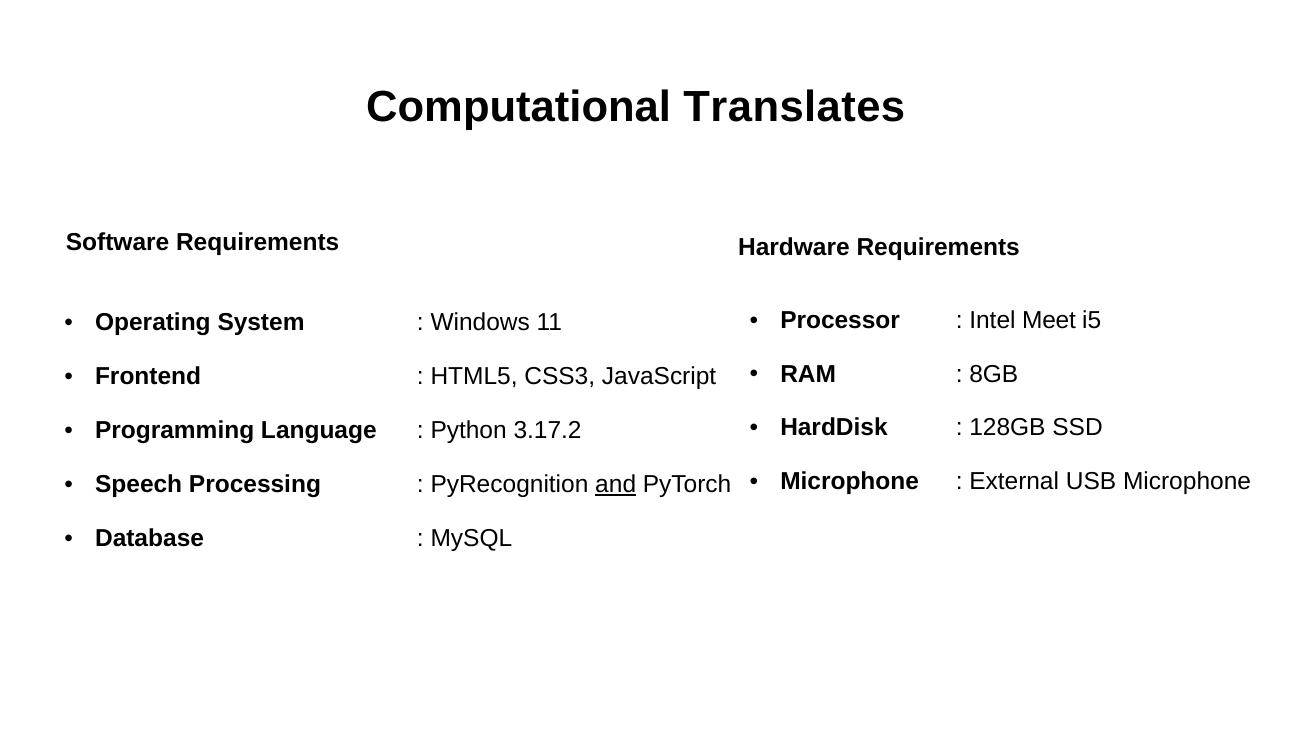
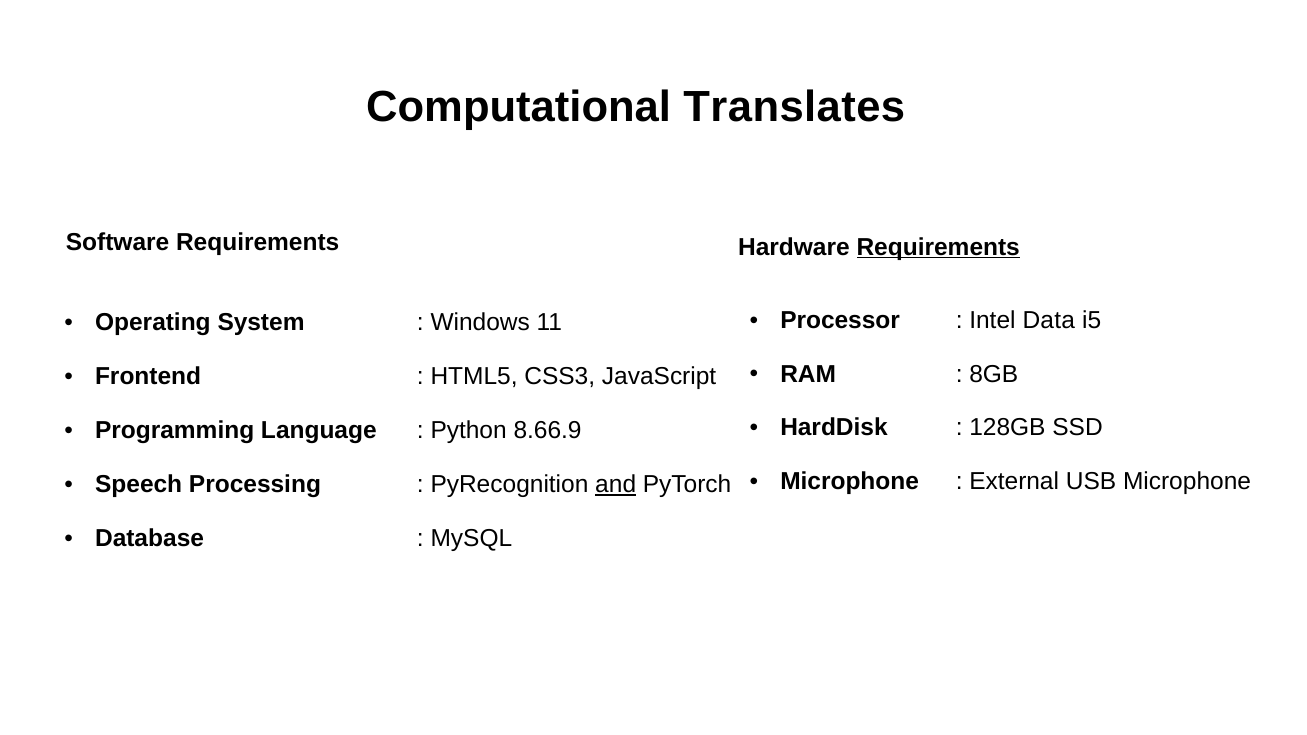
Requirements at (938, 247) underline: none -> present
Meet: Meet -> Data
3.17.2: 3.17.2 -> 8.66.9
